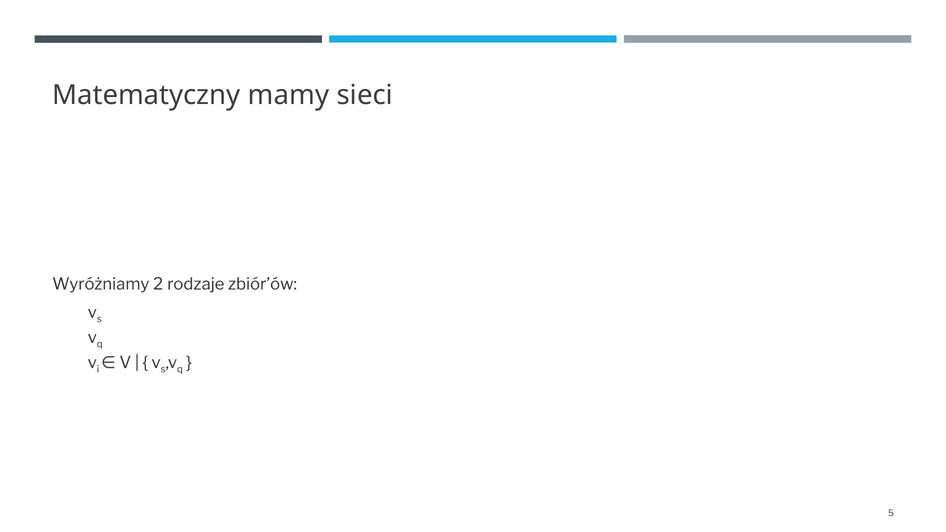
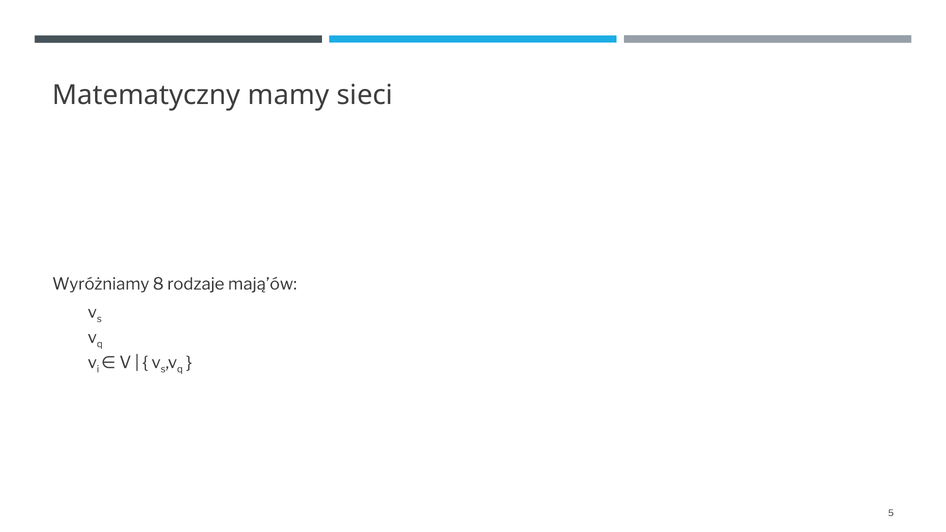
2: 2 -> 8
zbiór’ów: zbiór’ów -> mają’ów
